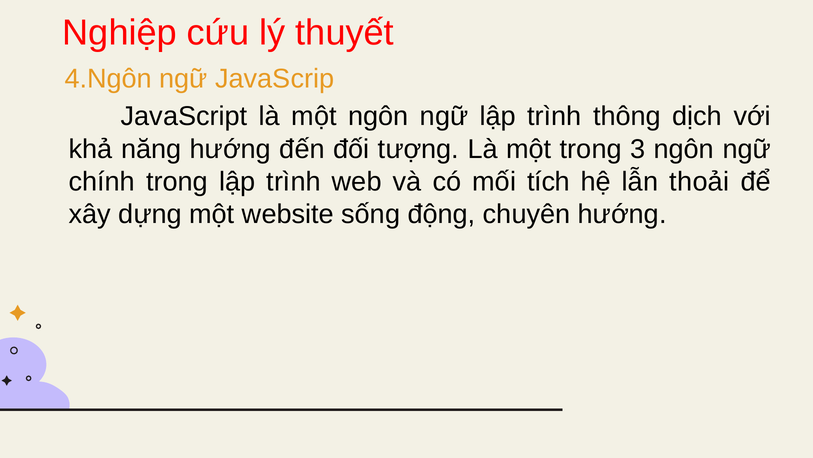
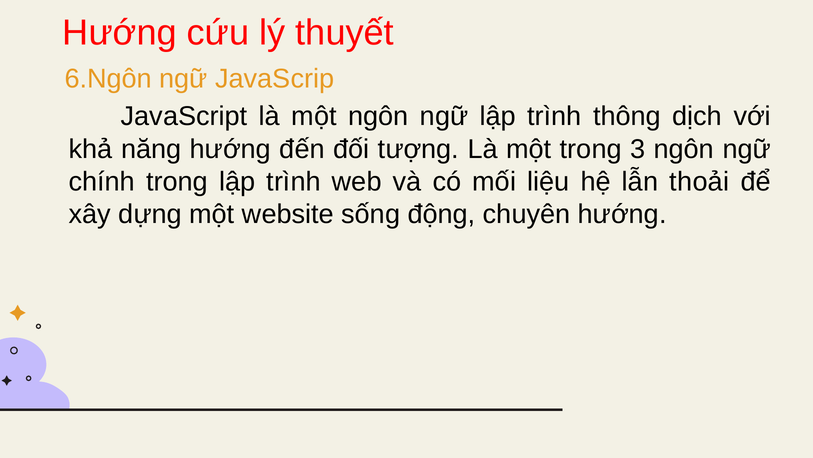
Nghiệp at (120, 33): Nghiệp -> Hướng
4.Ngôn: 4.Ngôn -> 6.Ngôn
tích: tích -> liệu
